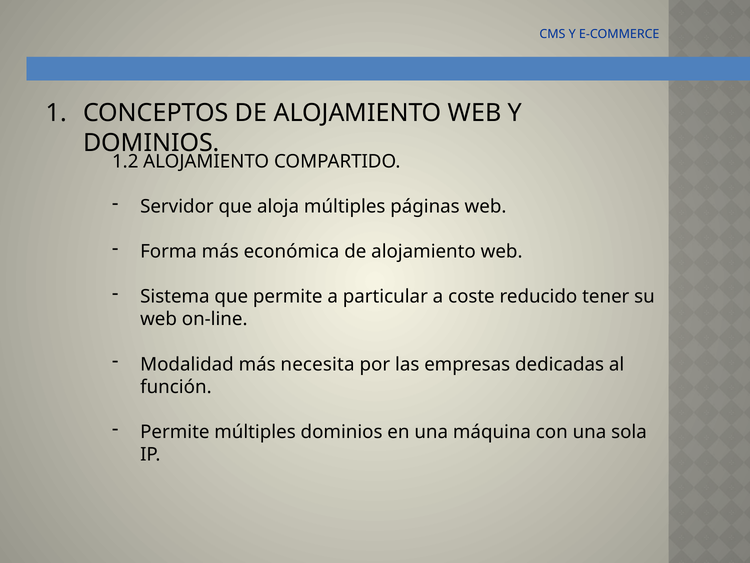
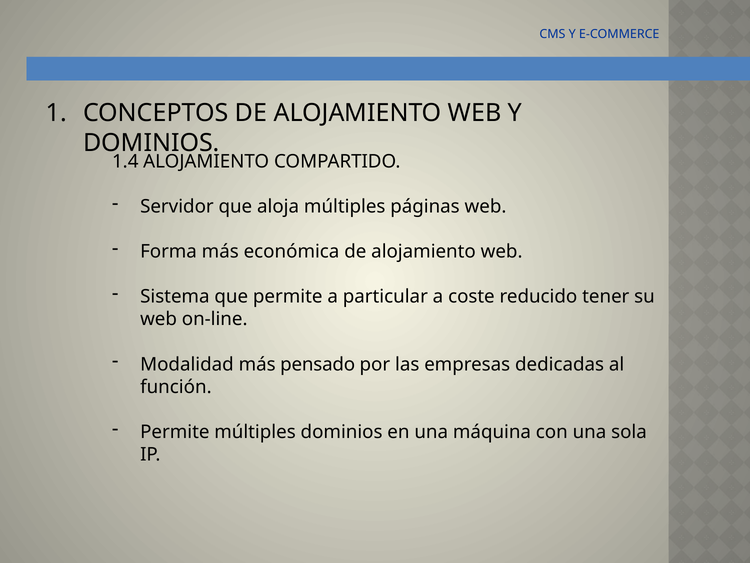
1.2: 1.2 -> 1.4
necesita: necesita -> pensado
